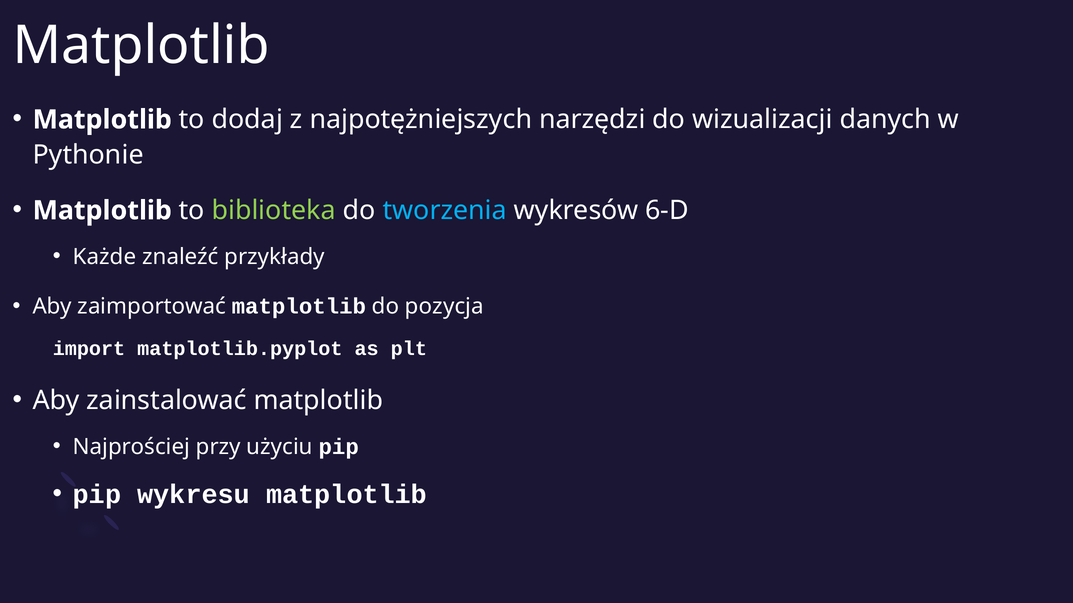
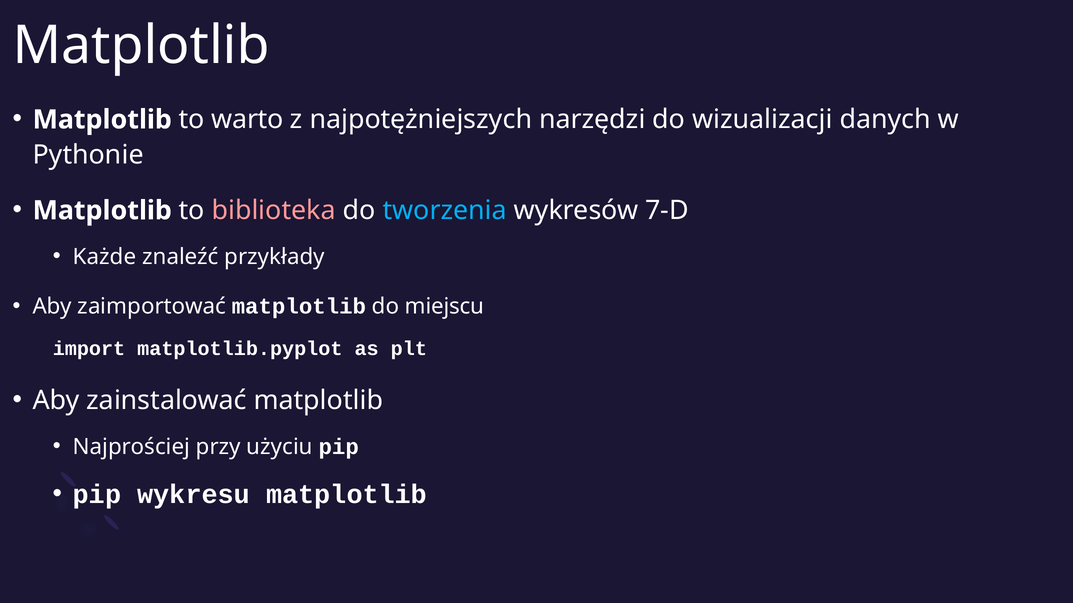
dodaj: dodaj -> warto
biblioteka colour: light green -> pink
6-D: 6-D -> 7-D
pozycja: pozycja -> miejscu
